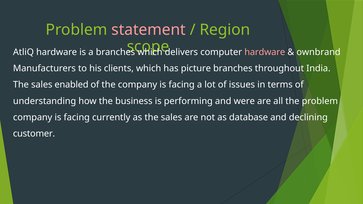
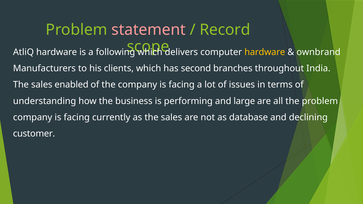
Region: Region -> Record
a branches: branches -> following
hardware at (265, 52) colour: pink -> yellow
picture: picture -> second
were: were -> large
